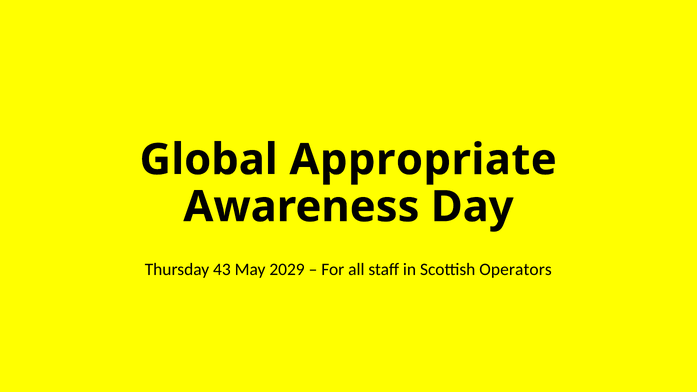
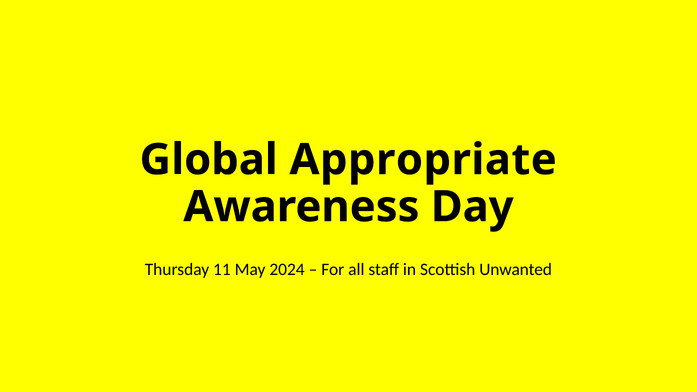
43: 43 -> 11
2029: 2029 -> 2024
Operators: Operators -> Unwanted
